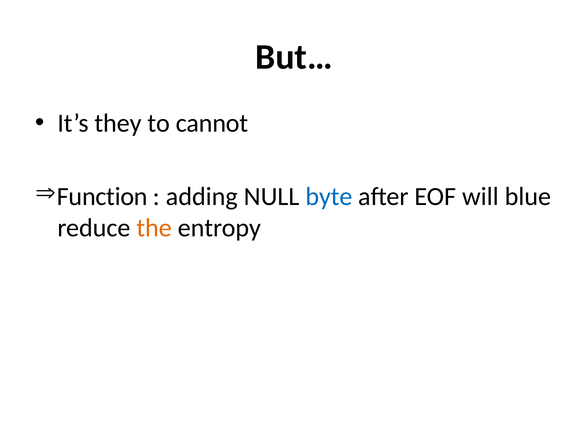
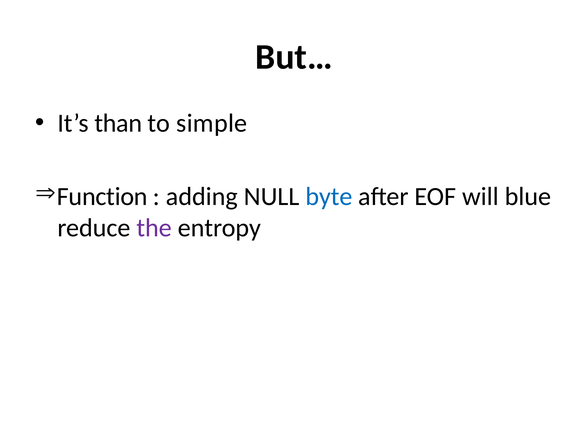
they: they -> than
cannot: cannot -> simple
the colour: orange -> purple
